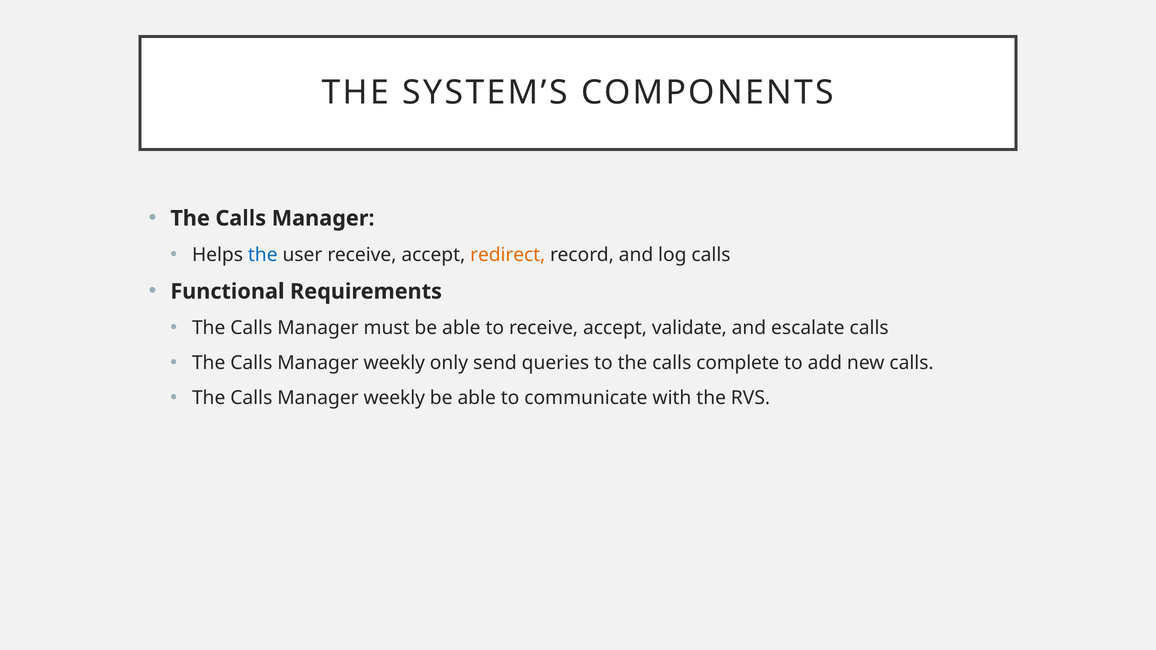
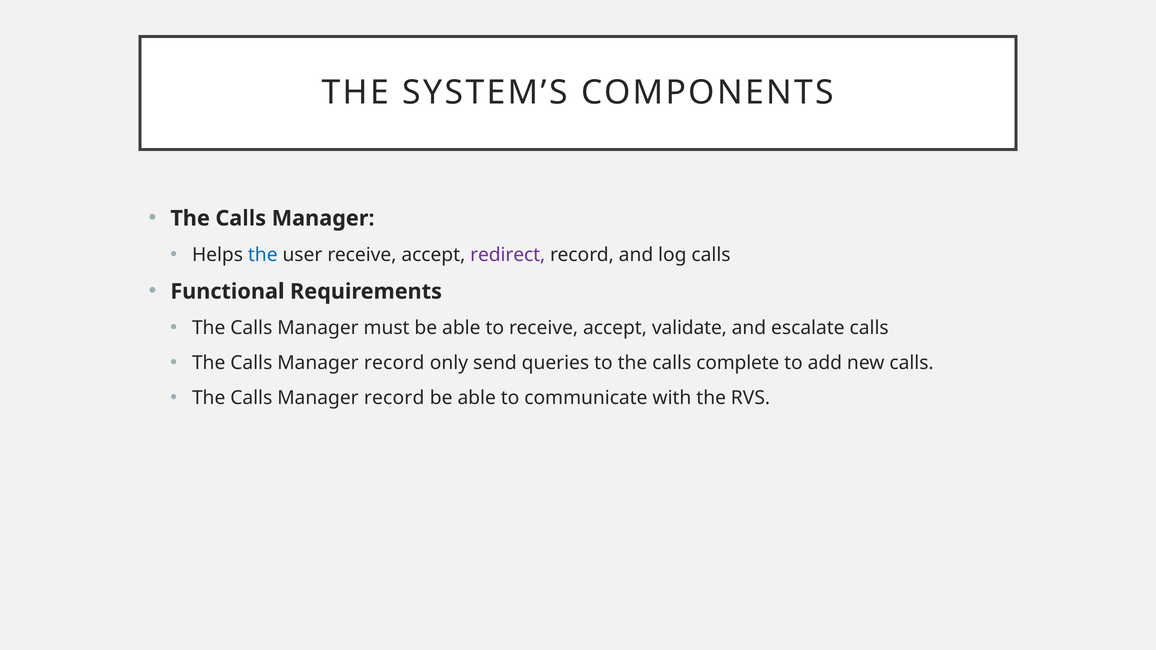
redirect colour: orange -> purple
weekly at (394, 363): weekly -> record
weekly at (394, 398): weekly -> record
